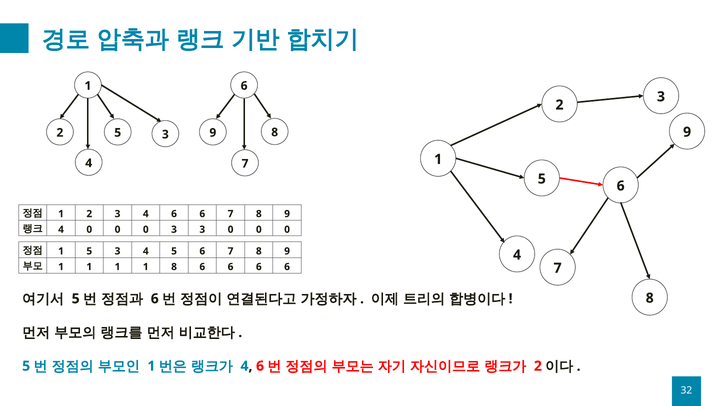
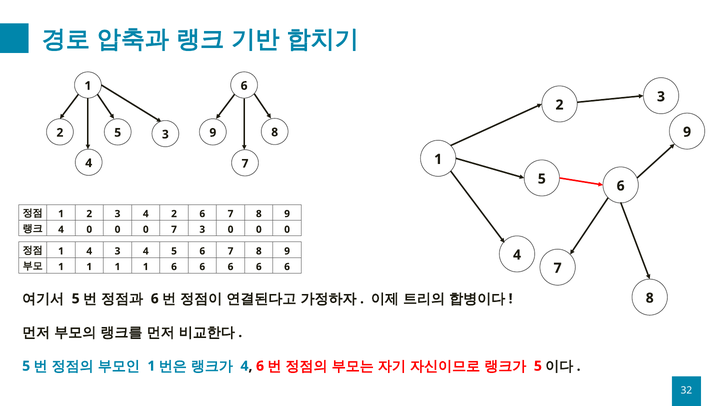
3 4 6: 6 -> 2
0 3: 3 -> 7
1 5: 5 -> 4
1 8: 8 -> 6
2 at (538, 366): 2 -> 5
